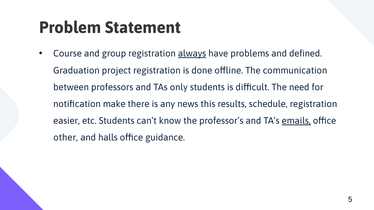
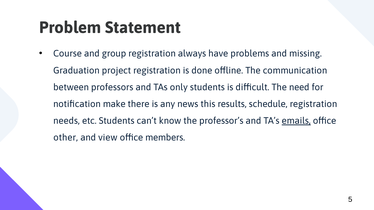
always underline: present -> none
defined: defined -> missing
easier: easier -> needs
halls: halls -> view
guidance: guidance -> members
